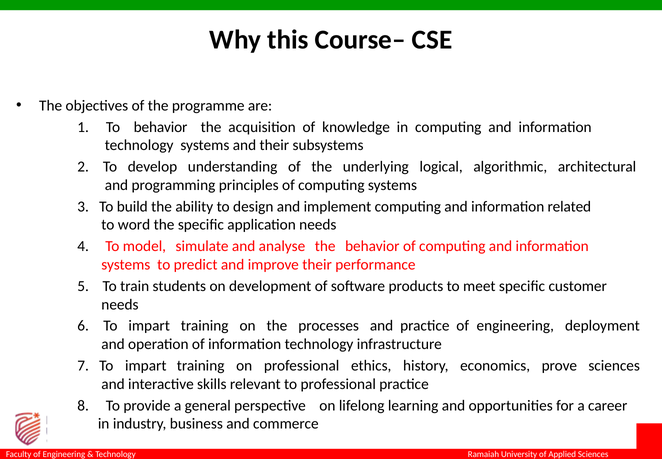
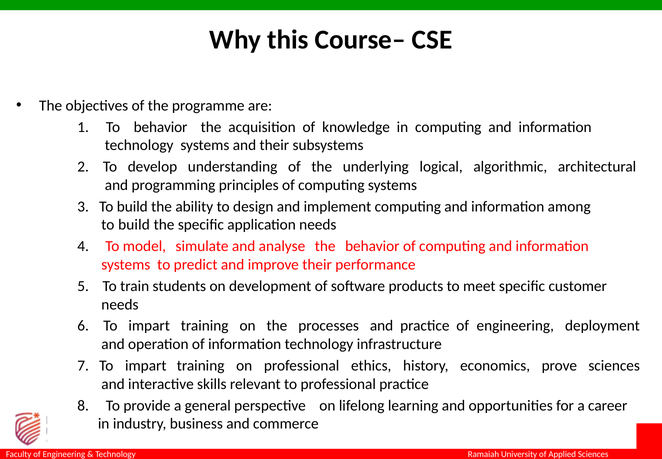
related: related -> among
word at (134, 225): word -> build
